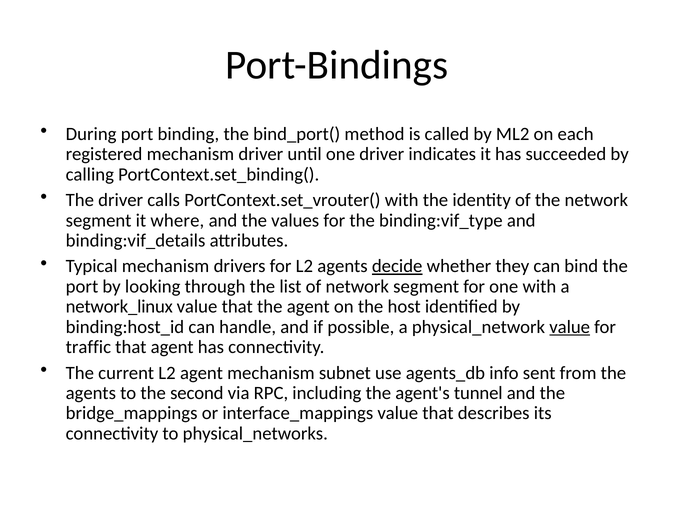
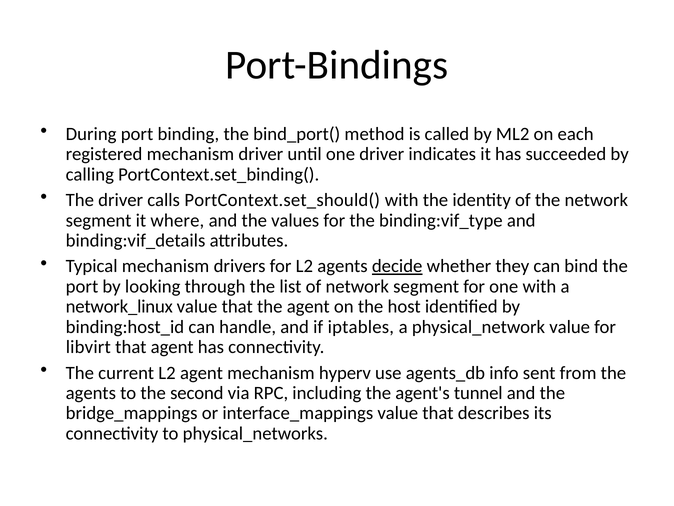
PortContext.set_vrouter(: PortContext.set_vrouter( -> PortContext.set_should(
possible: possible -> iptables
value at (570, 327) underline: present -> none
traffic: traffic -> libvirt
subnet: subnet -> hyperv
